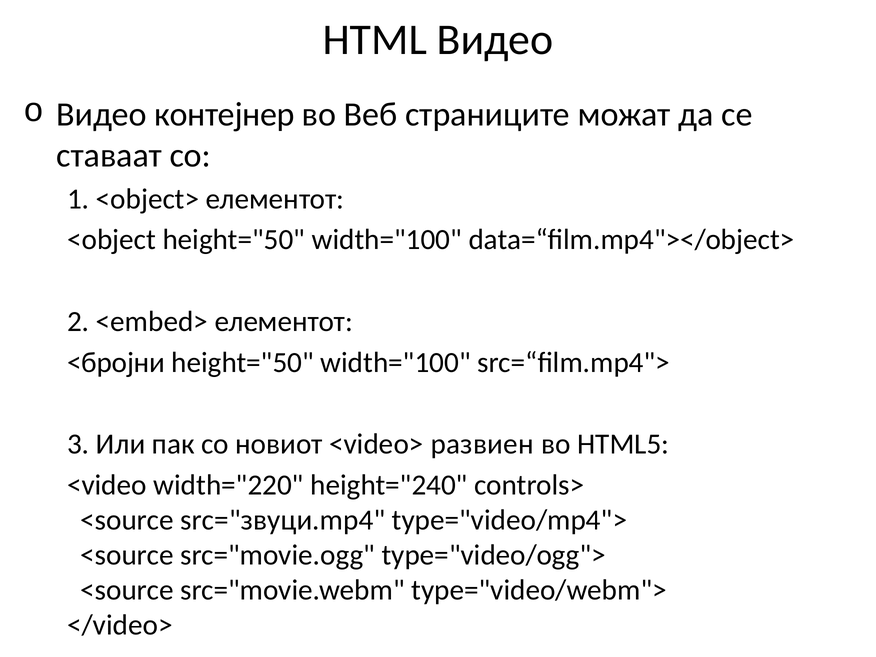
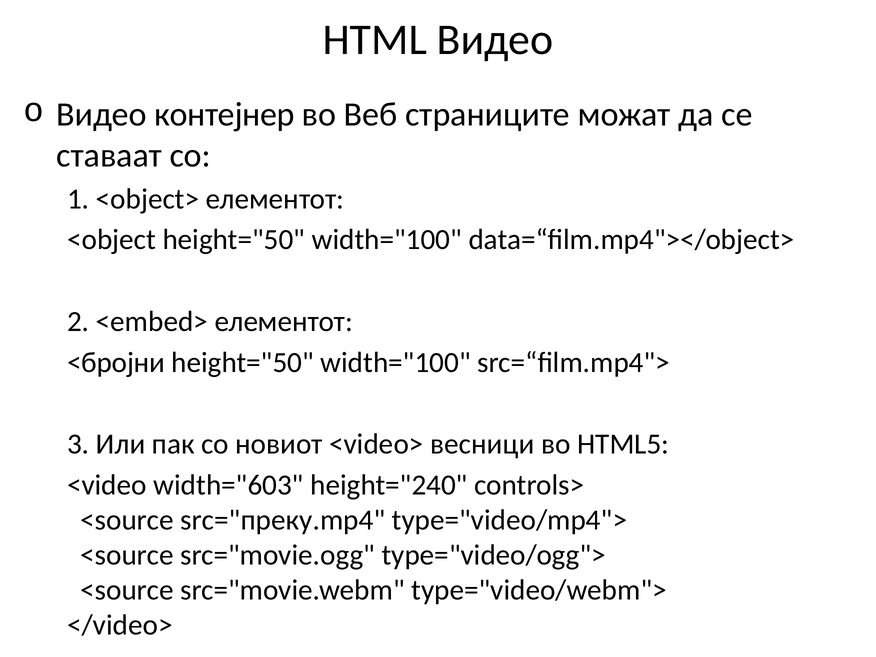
развиен: развиен -> весници
width="220: width="220 -> width="603
src="звуци.mp4: src="звуци.mp4 -> src="преку.mp4
